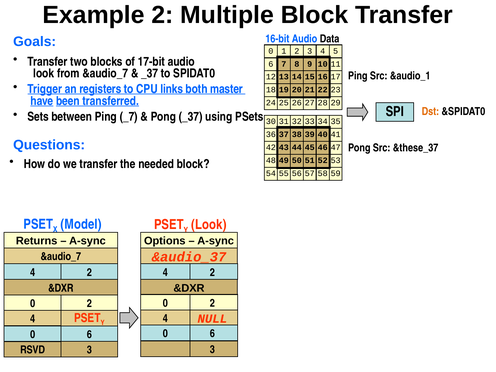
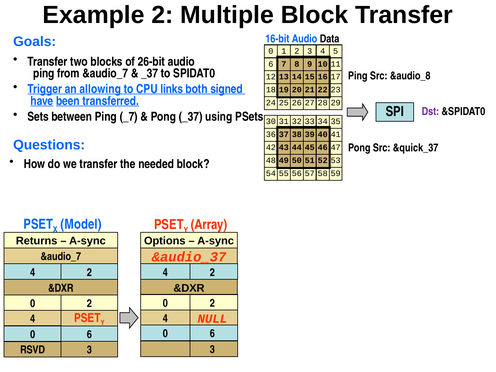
17-bit: 17-bit -> 26-bit
look at (44, 74): look -> ping
&audio_1: &audio_1 -> &audio_8
registers: registers -> allowing
master: master -> signed
Dst colour: orange -> purple
&these_37: &these_37 -> &quick_37
Look at (209, 225): Look -> Array
